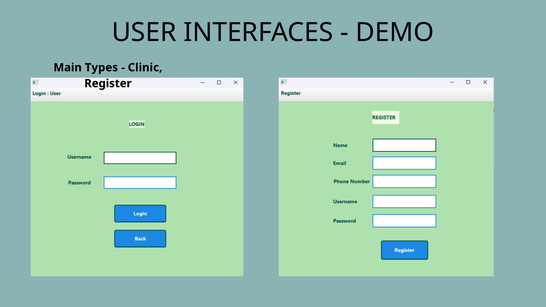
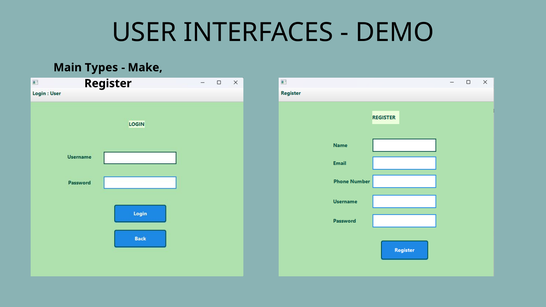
Clinic: Clinic -> Make
